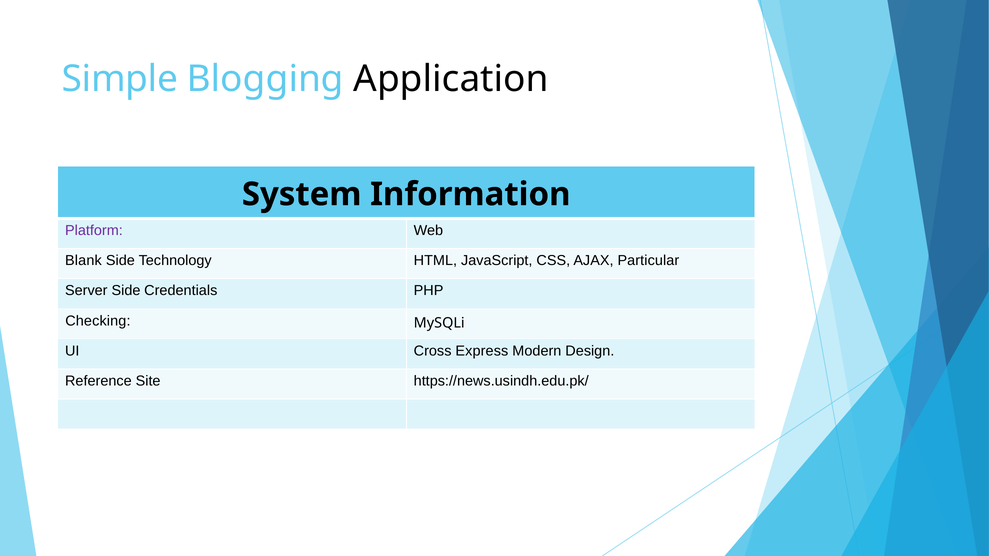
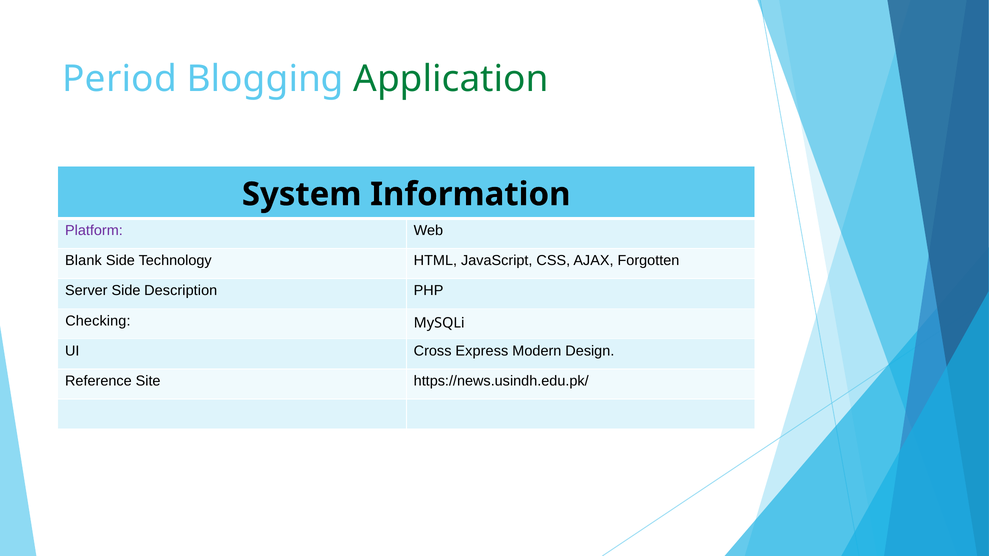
Simple: Simple -> Period
Application colour: black -> green
Particular: Particular -> Forgotten
Credentials: Credentials -> Description
